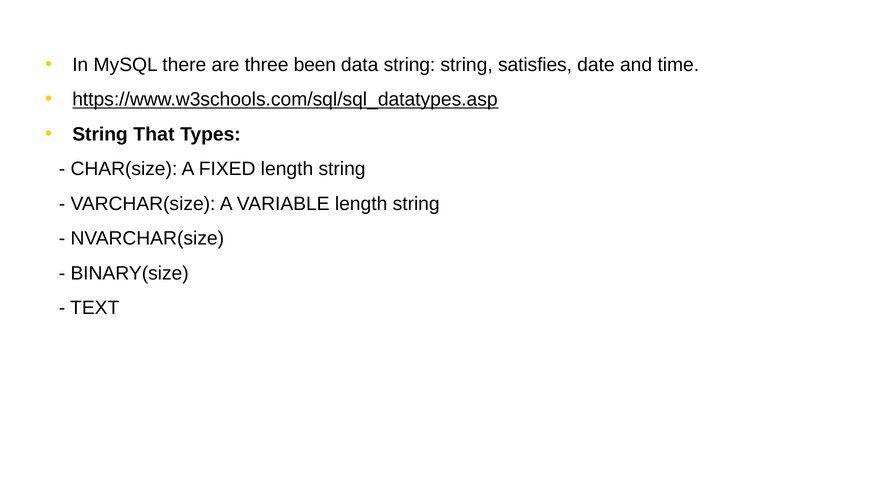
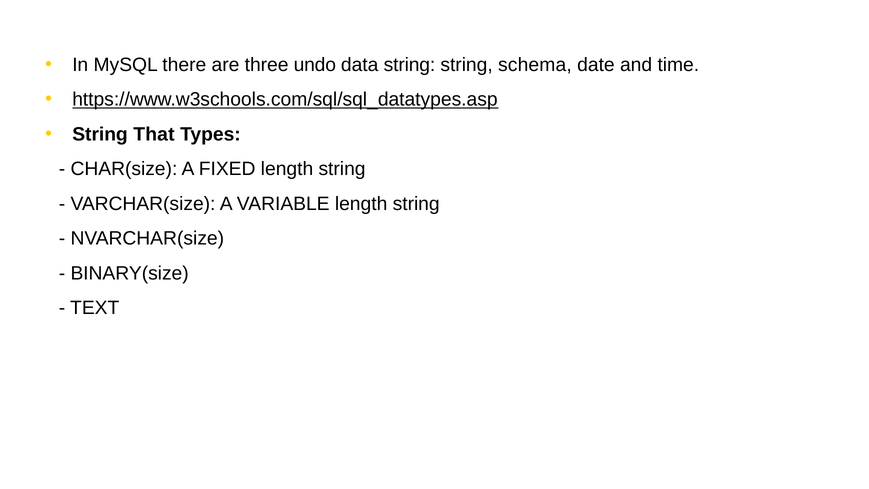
been: been -> undo
satisfies: satisfies -> schema
